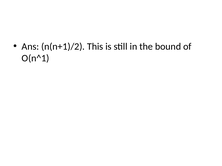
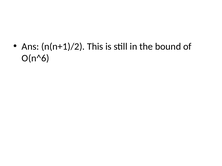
O(n^1: O(n^1 -> O(n^6
